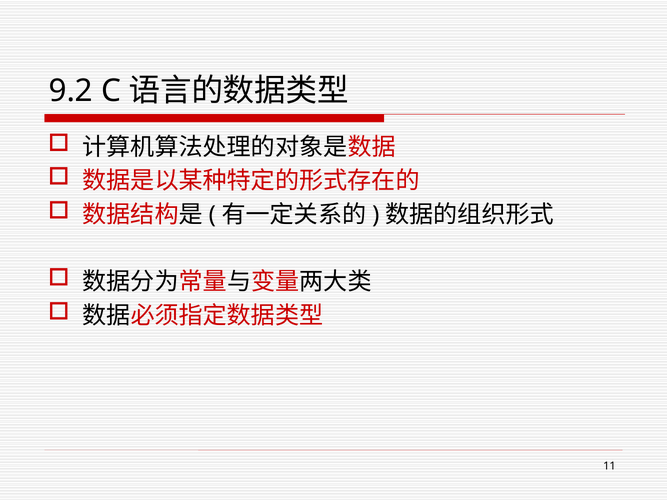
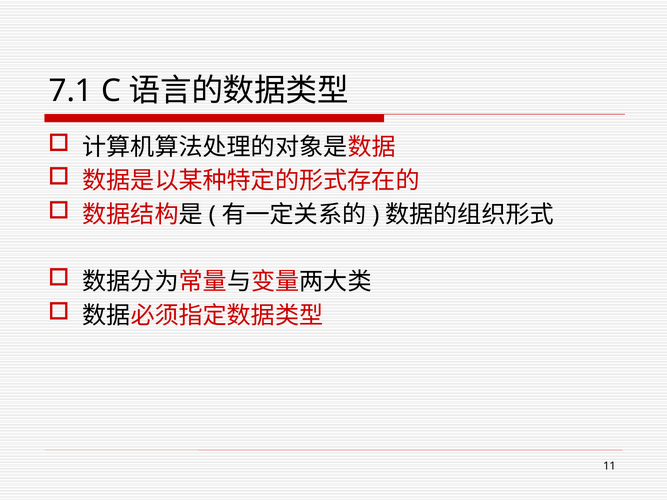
9.2: 9.2 -> 7.1
